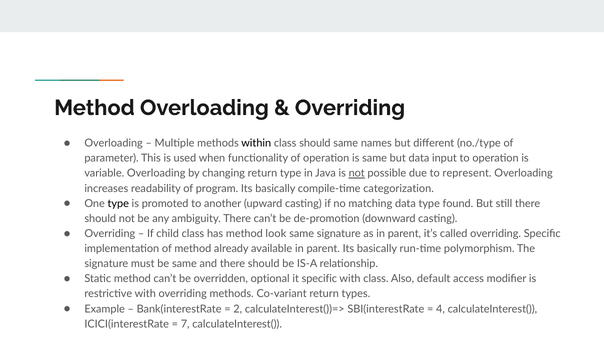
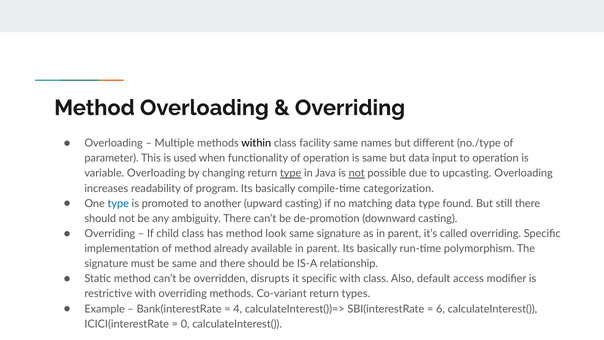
class should: should -> facility
type at (291, 173) underline: none -> present
represent: represent -> upcasting
type at (118, 203) colour: black -> blue
optional: optional -> disrupts
2: 2 -> 4
4: 4 -> 6
7: 7 -> 0
